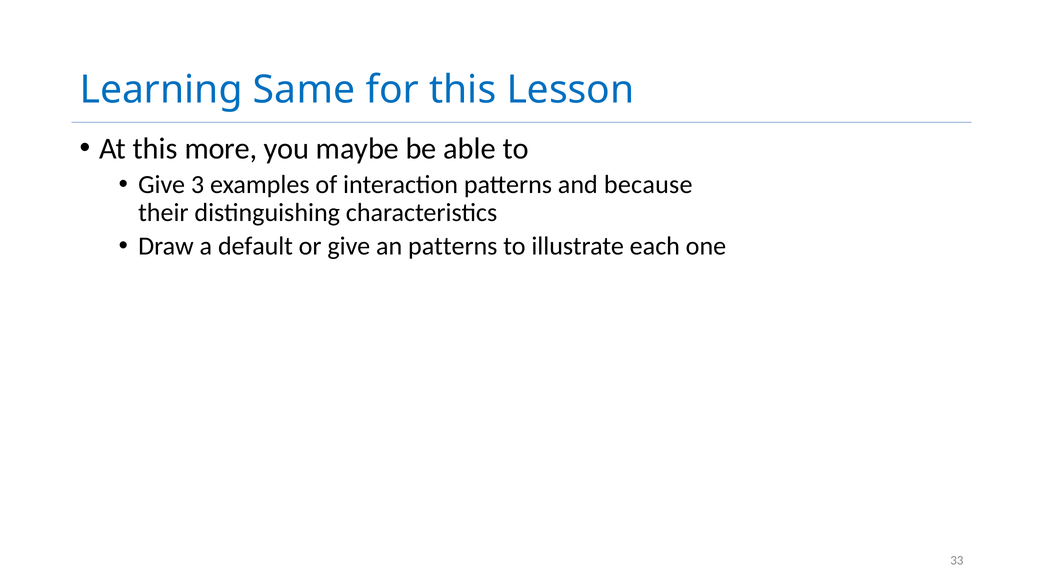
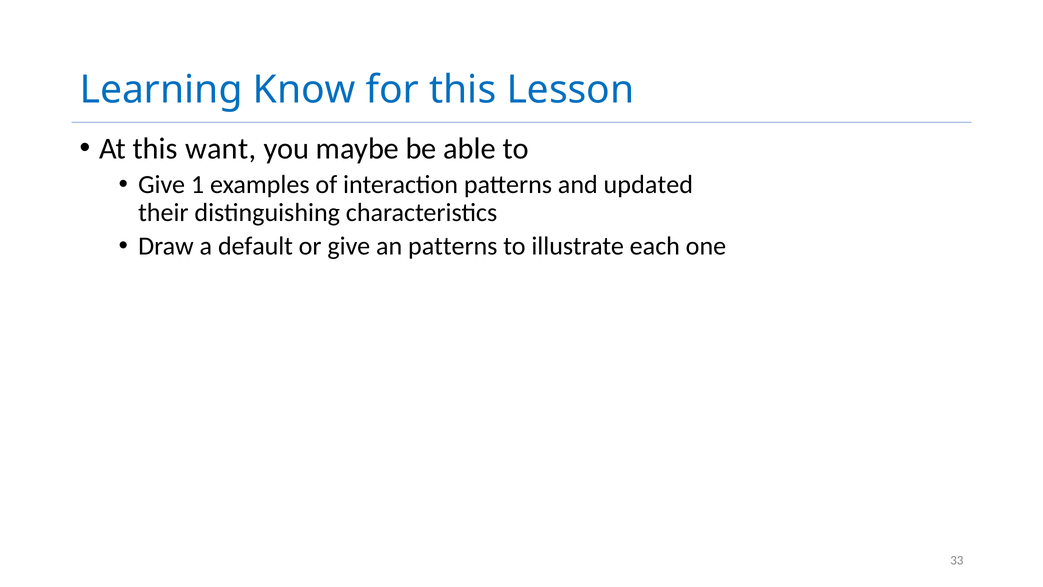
Same: Same -> Know
more: more -> want
3: 3 -> 1
because: because -> updated
